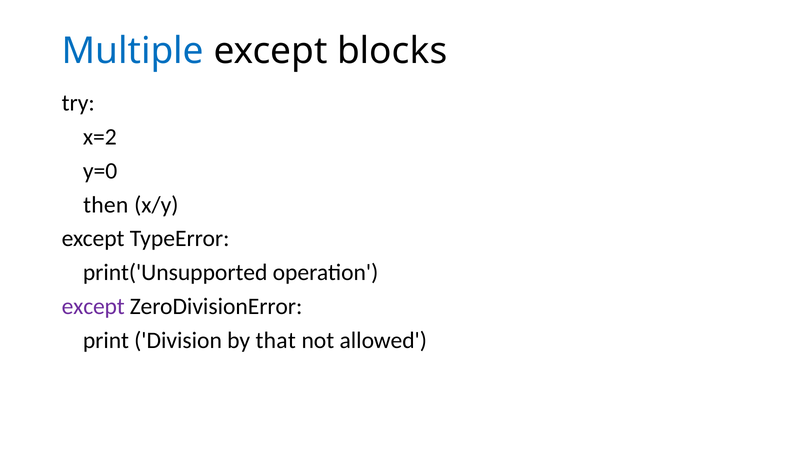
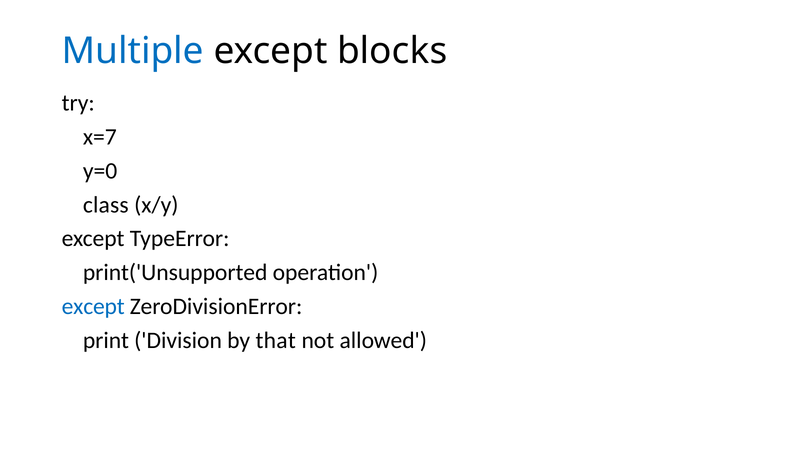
x=2: x=2 -> x=7
then: then -> class
except at (93, 307) colour: purple -> blue
